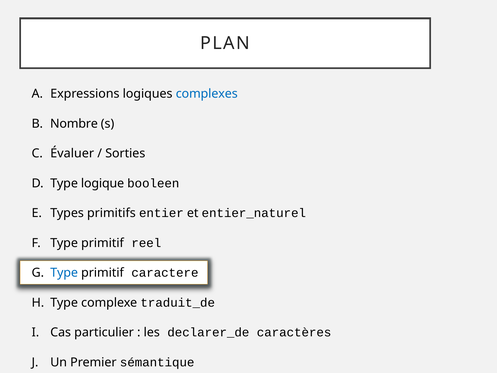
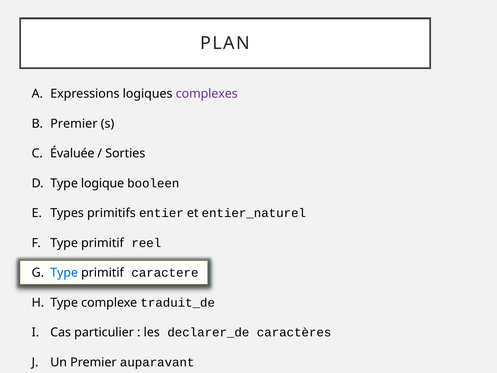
complexes colour: blue -> purple
Nombre at (74, 124): Nombre -> Premier
Évaluer: Évaluer -> Évaluée
sémantique: sémantique -> auparavant
